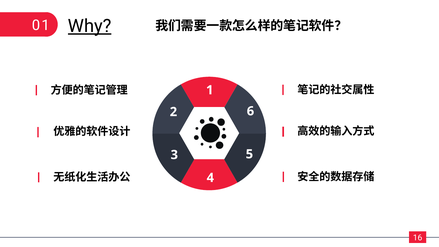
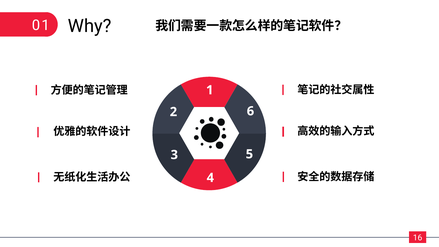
Why underline: present -> none
